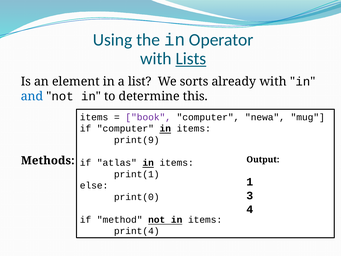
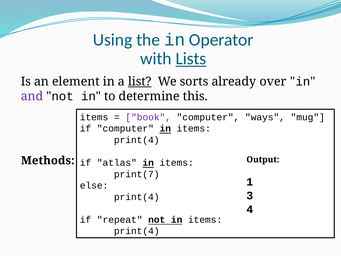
list underline: none -> present
already with: with -> over
and colour: blue -> purple
newa: newa -> ways
print(9 at (137, 140): print(9 -> print(4
print(1: print(1 -> print(7
print(0 at (137, 197): print(0 -> print(4
method: method -> repeat
